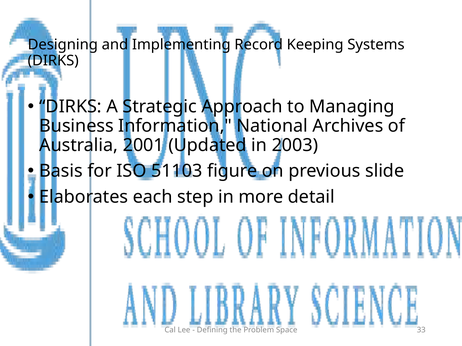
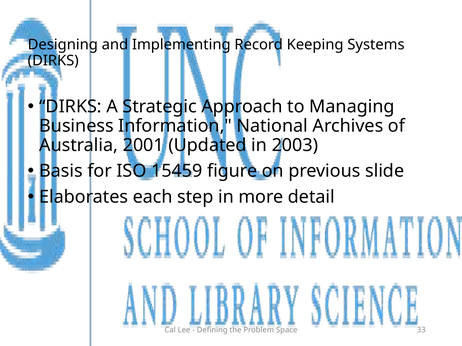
51103: 51103 -> 15459
